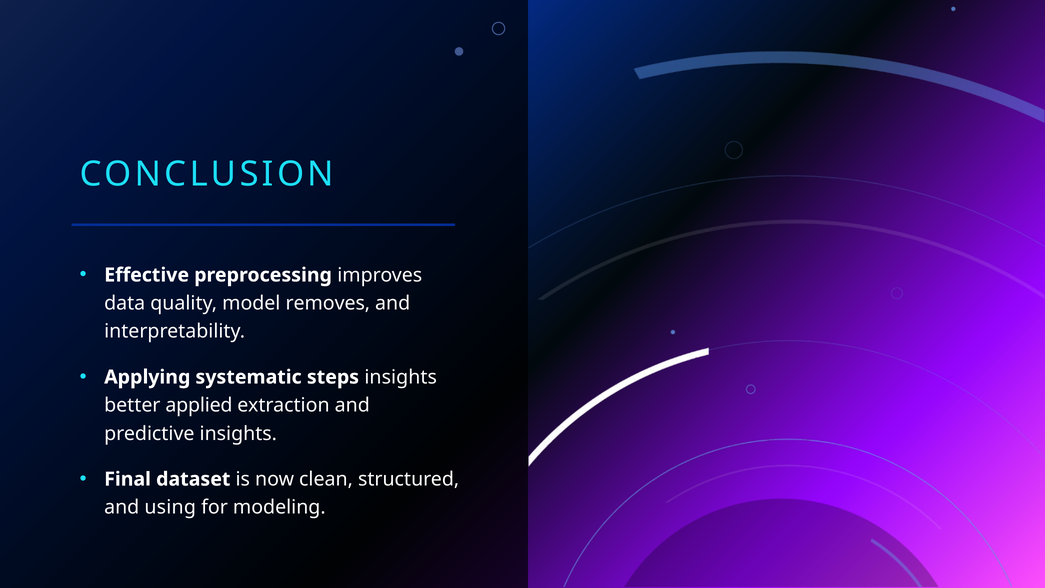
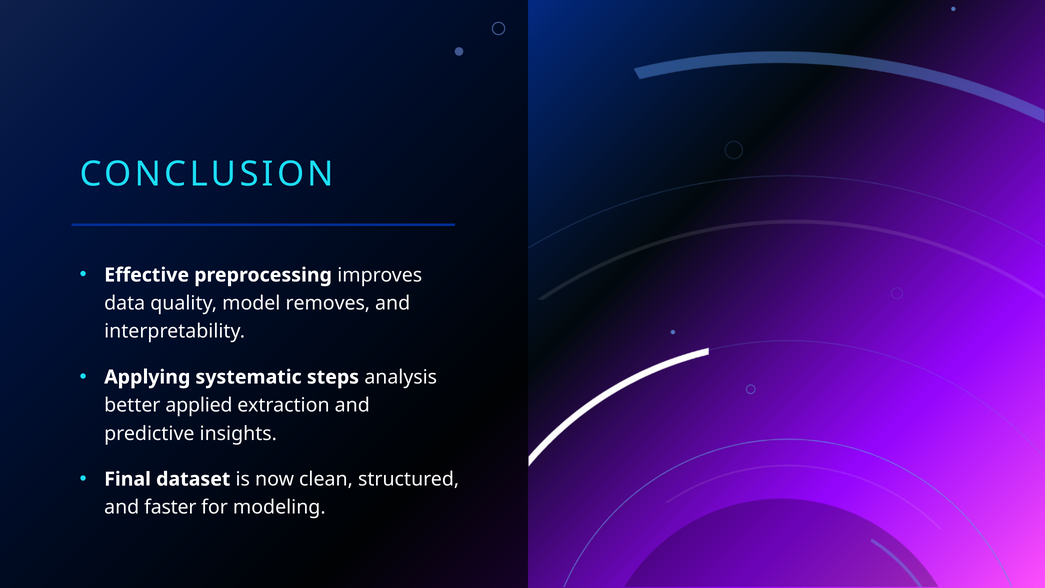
steps insights: insights -> analysis
using: using -> faster
